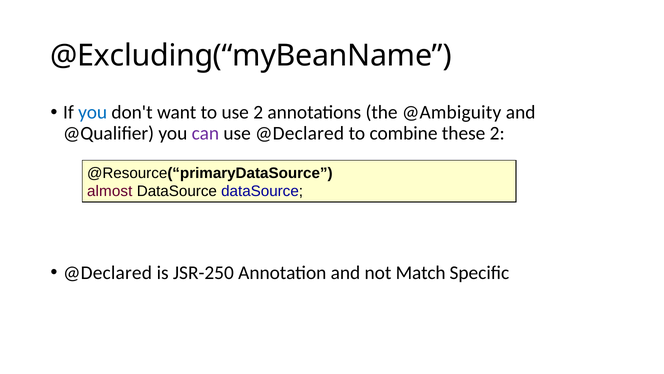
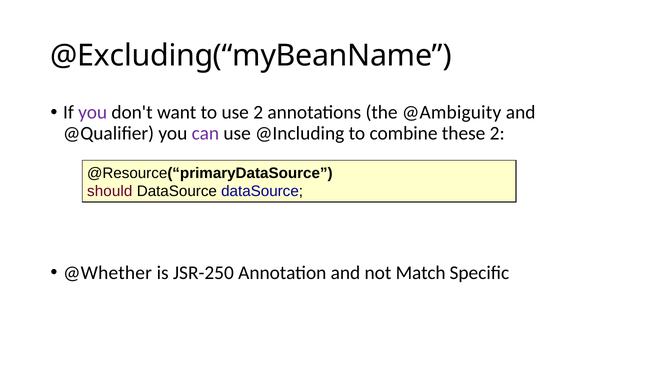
you at (93, 112) colour: blue -> purple
use @Declared: @Declared -> @Including
almost: almost -> should
@Declared at (108, 272): @Declared -> @Whether
